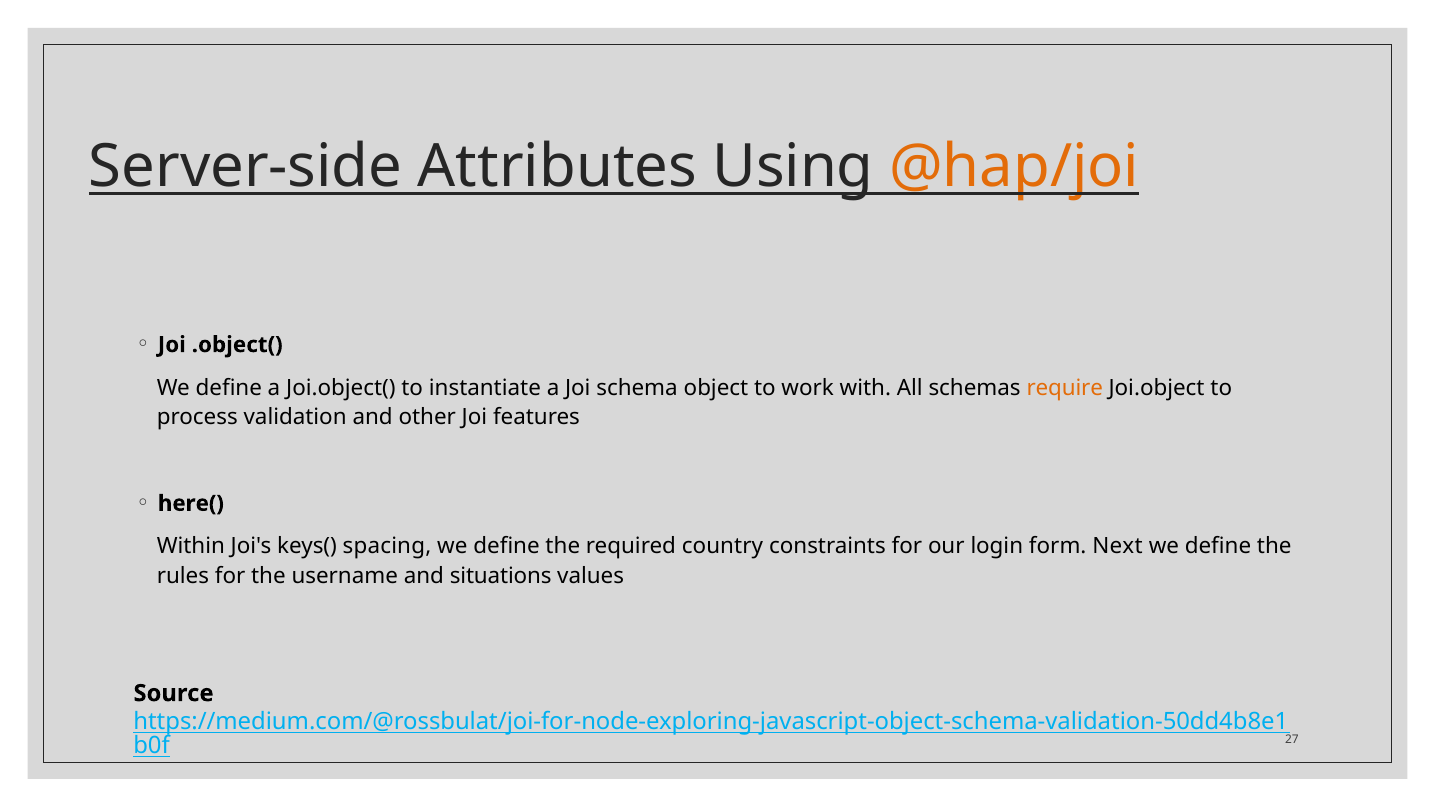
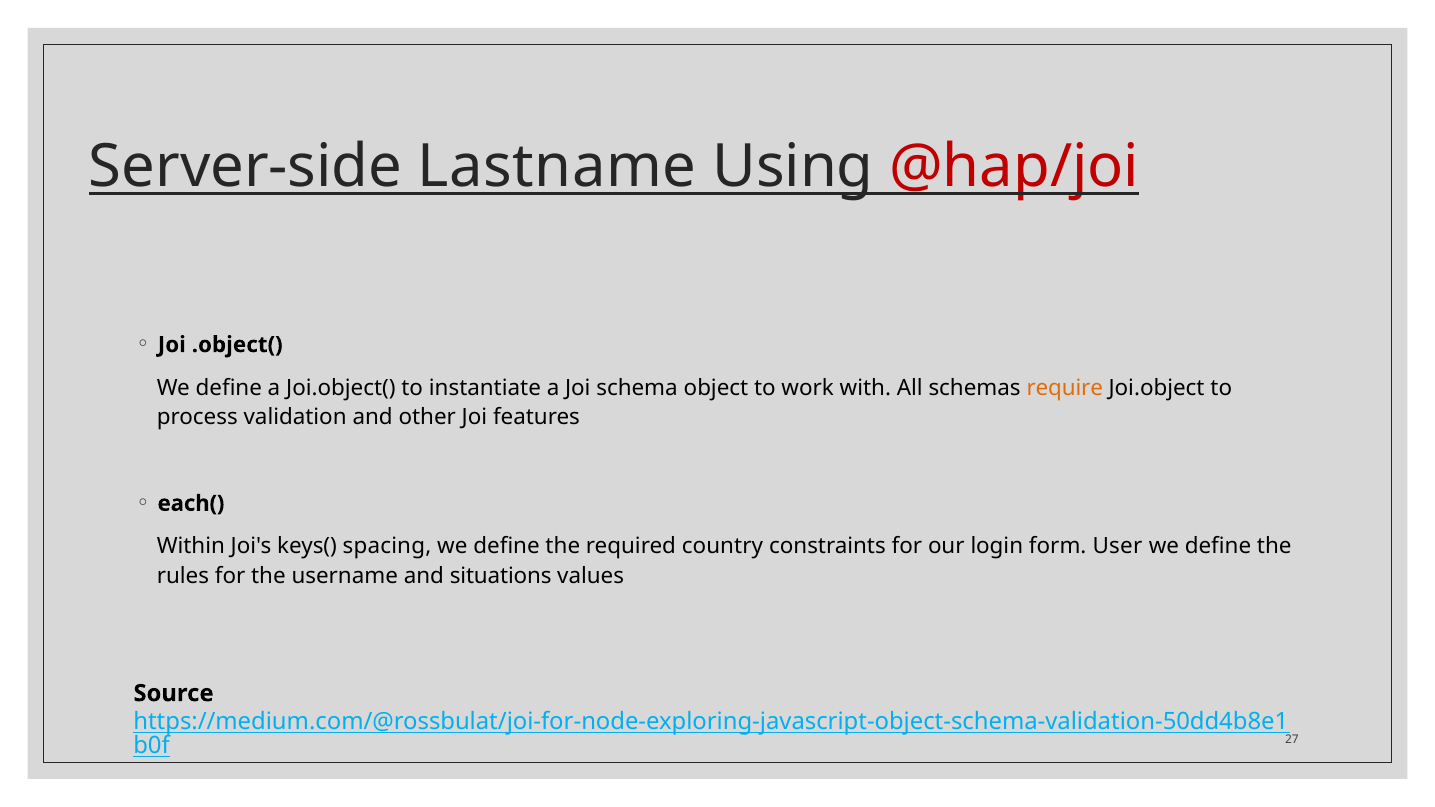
Attributes: Attributes -> Lastname
@hap/joi colour: orange -> red
here(: here( -> each(
Next: Next -> User
